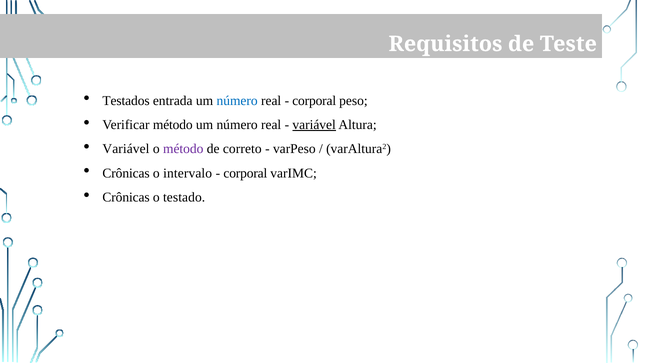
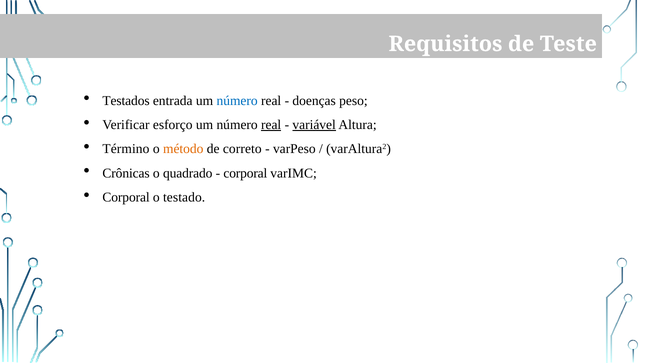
corporal at (314, 101): corporal -> doenças
Verificar método: método -> esforço
real at (271, 125) underline: none -> present
Variável at (126, 149): Variável -> Término
método at (183, 149) colour: purple -> orange
intervalo: intervalo -> quadrado
Crônicas at (126, 198): Crônicas -> Corporal
